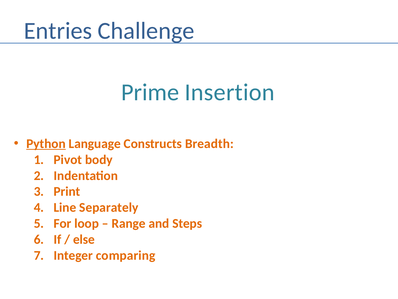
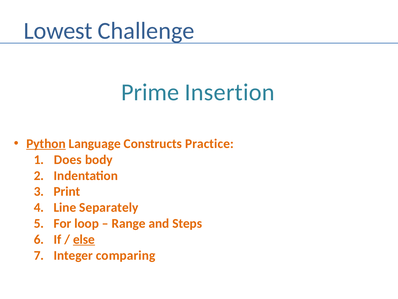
Entries: Entries -> Lowest
Breadth: Breadth -> Practice
Pivot: Pivot -> Does
else underline: none -> present
